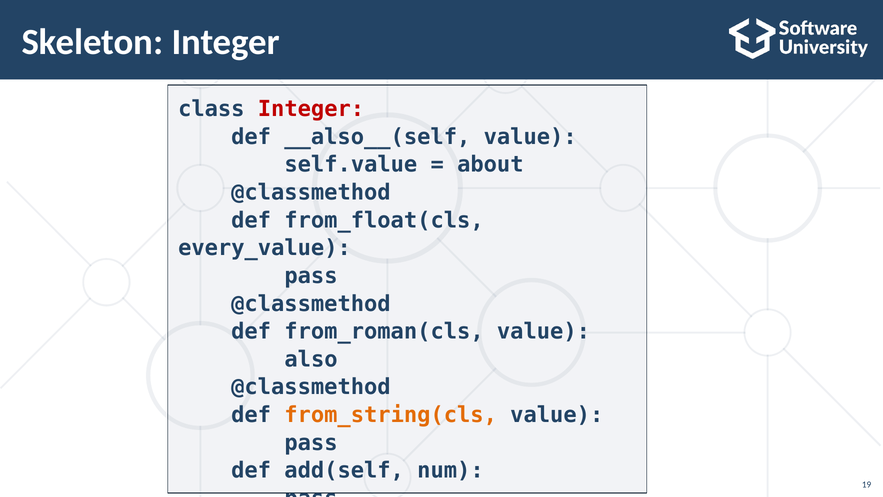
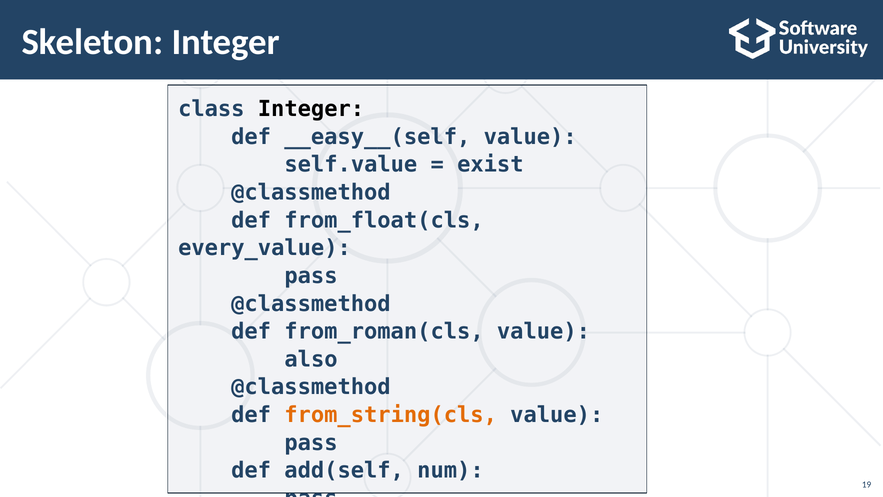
Integer at (311, 109) colour: red -> black
__also__(self: __also__(self -> __easy__(self
about: about -> exist
